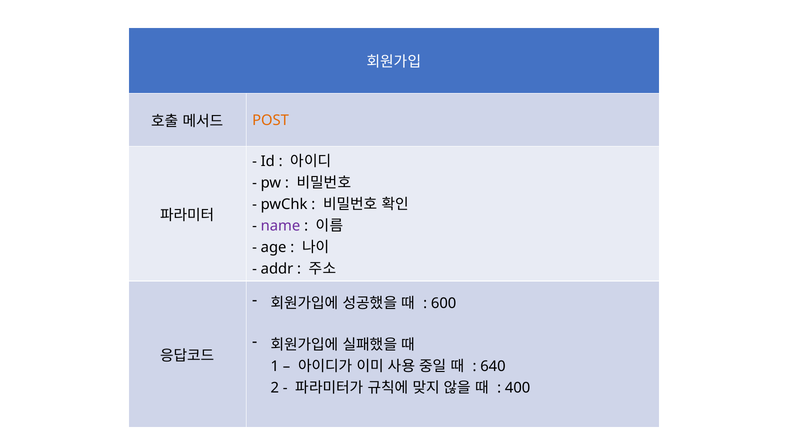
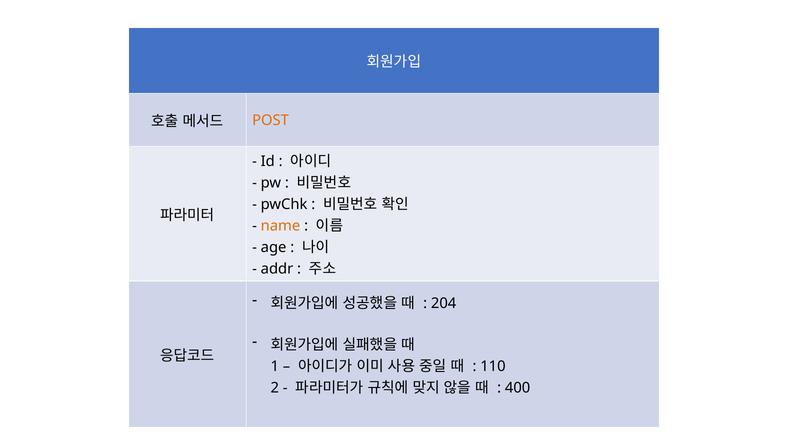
name colour: purple -> orange
600: 600 -> 204
640: 640 -> 110
